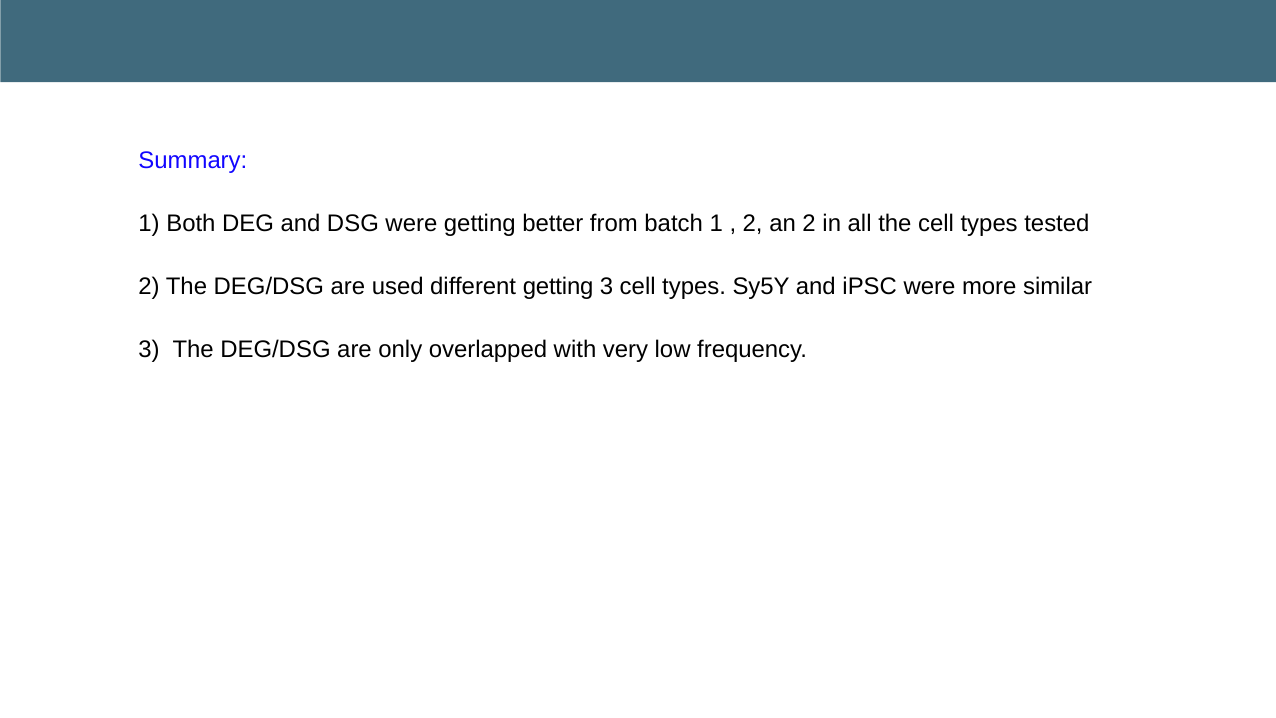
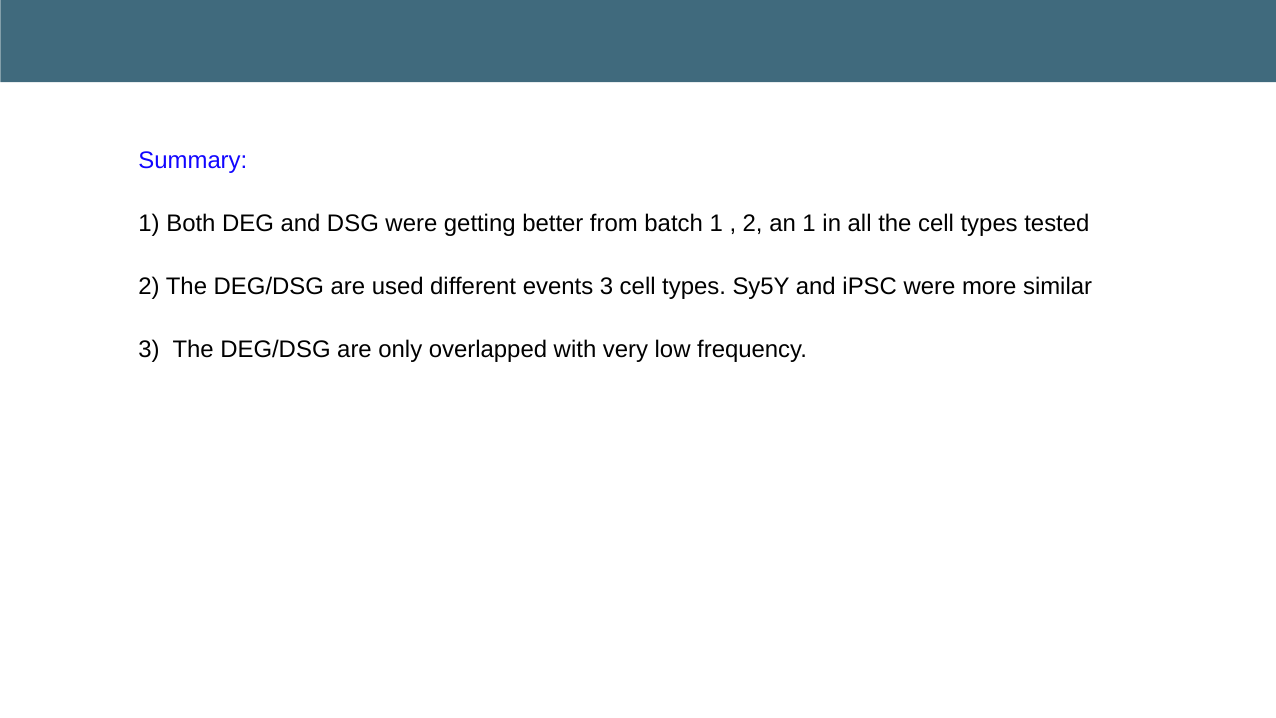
an 2: 2 -> 1
different getting: getting -> events
